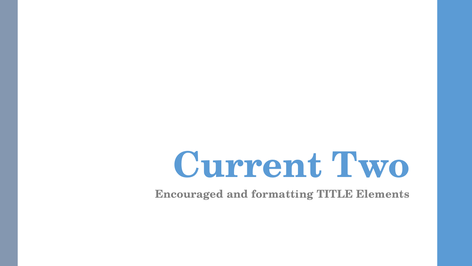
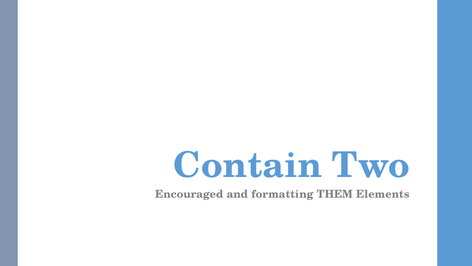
Current: Current -> Contain
TITLE: TITLE -> THEM
